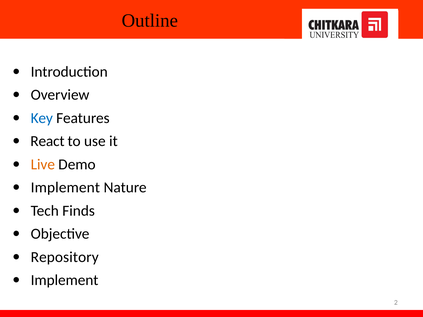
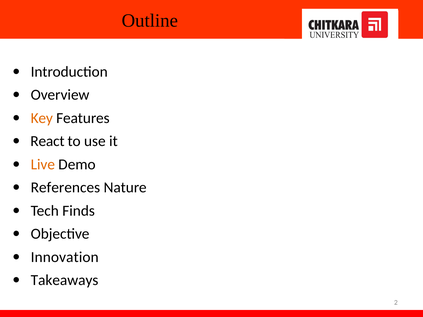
Key colour: blue -> orange
Implement at (65, 188): Implement -> References
Repository: Repository -> Innovation
Implement at (65, 280): Implement -> Takeaways
